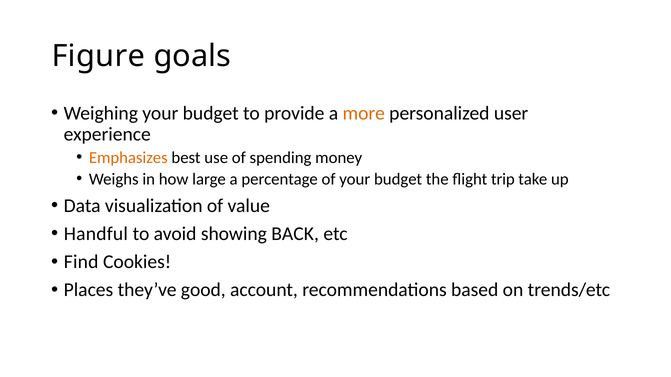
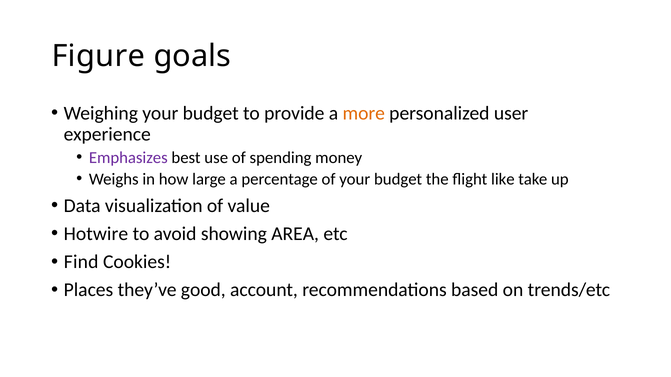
Emphasizes colour: orange -> purple
trip: trip -> like
Handful: Handful -> Hotwire
BACK: BACK -> AREA
